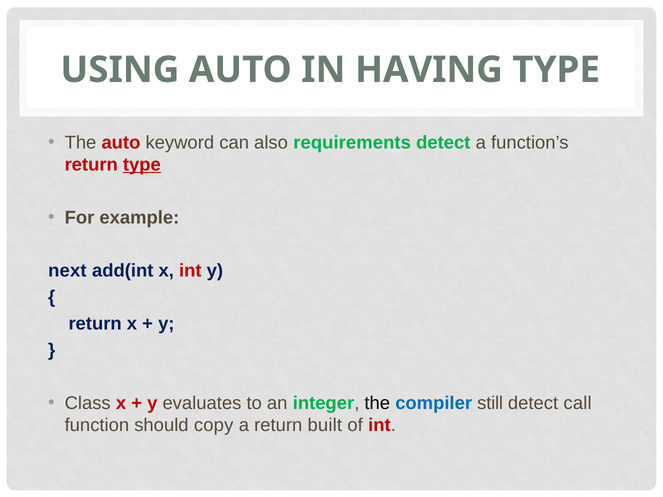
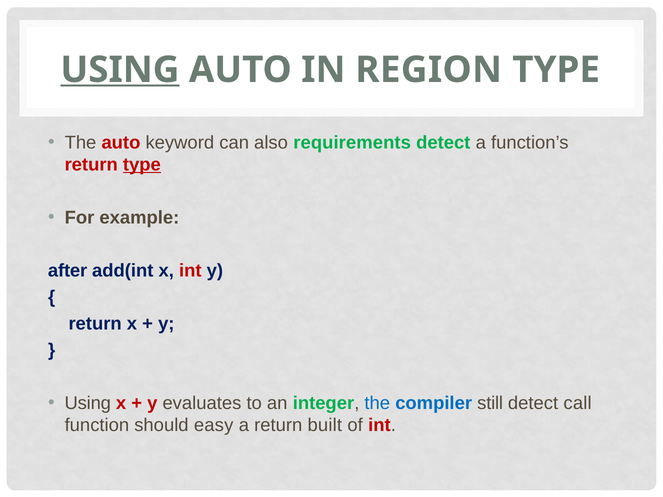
USING at (120, 70) underline: none -> present
HAVING: HAVING -> REGION
next: next -> after
Class at (88, 404): Class -> Using
the at (377, 404) colour: black -> blue
copy: copy -> easy
